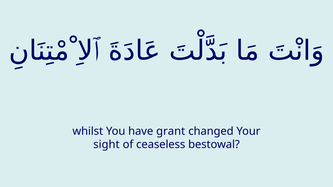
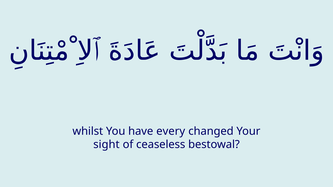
grant: grant -> every
